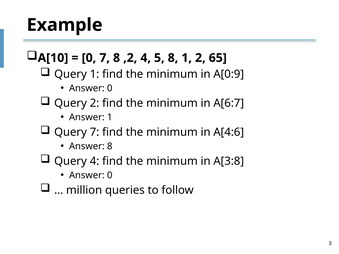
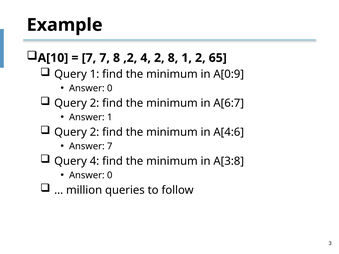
0 at (89, 58): 0 -> 7
4 5: 5 -> 2
7 at (95, 132): 7 -> 2
Answer 8: 8 -> 7
